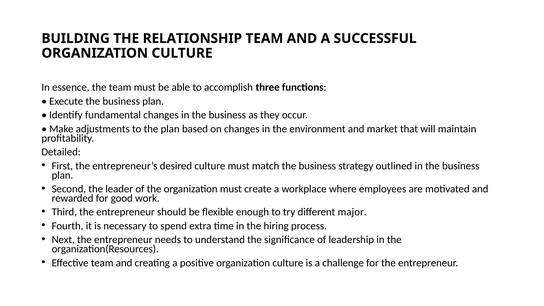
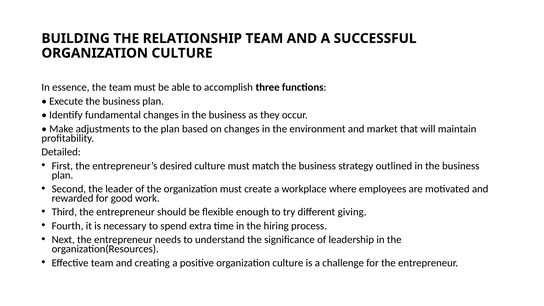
major: major -> giving
